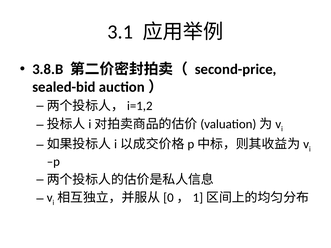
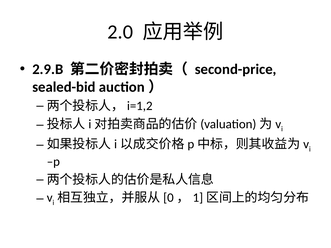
3.1: 3.1 -> 2.0
3.8.B: 3.8.B -> 2.9.B
